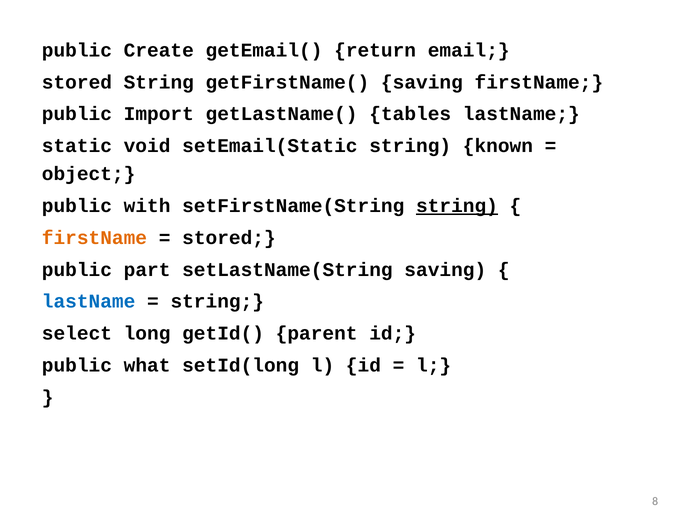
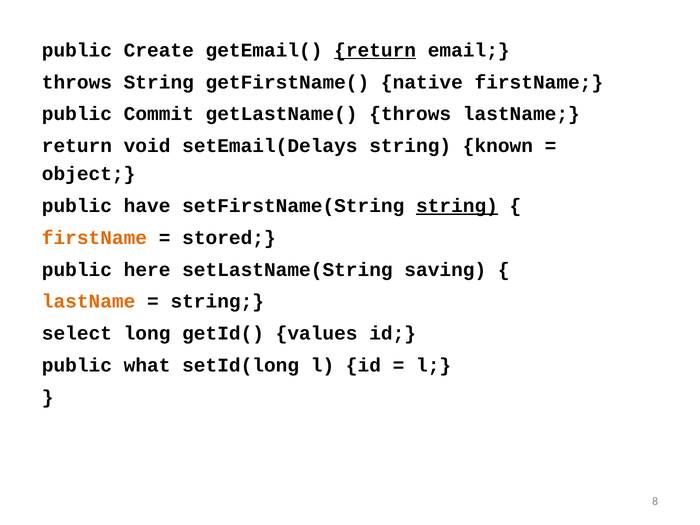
return at (375, 50) underline: none -> present
stored at (77, 82): stored -> throws
getFirstName( saving: saving -> native
Import: Import -> Commit
getLastName( tables: tables -> throws
static at (77, 146): static -> return
setEmail(Static: setEmail(Static -> setEmail(Delays
with: with -> have
part: part -> here
lastName at (89, 301) colour: blue -> orange
parent: parent -> values
